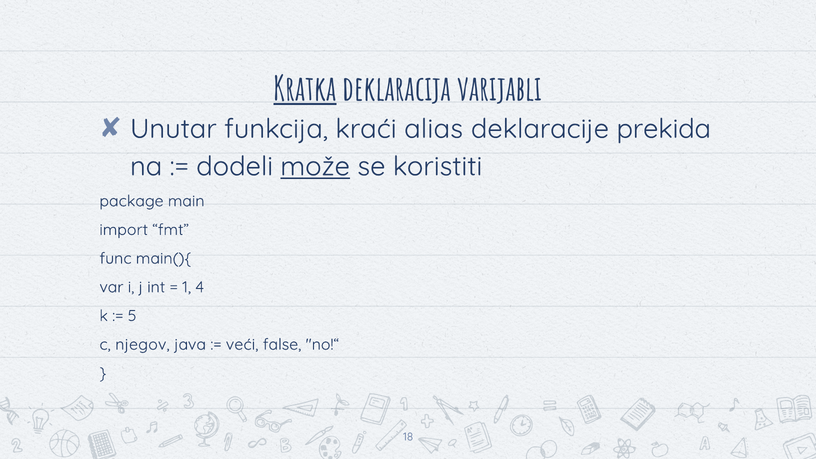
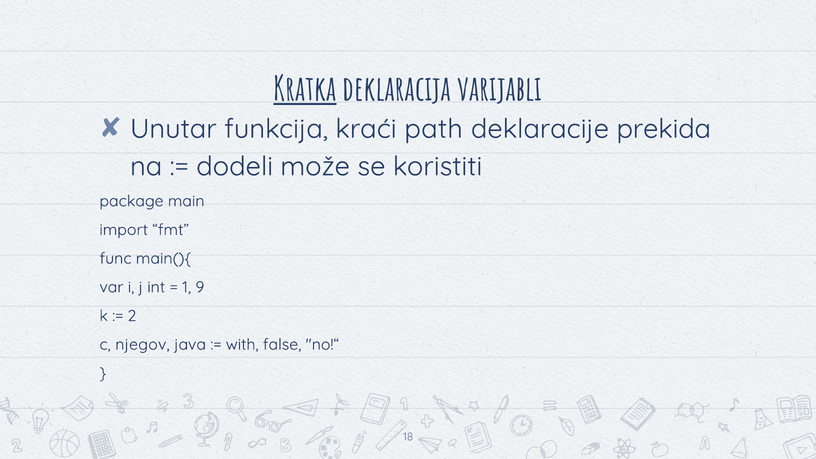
alias: alias -> path
može underline: present -> none
4: 4 -> 9
5: 5 -> 2
veći: veći -> with
